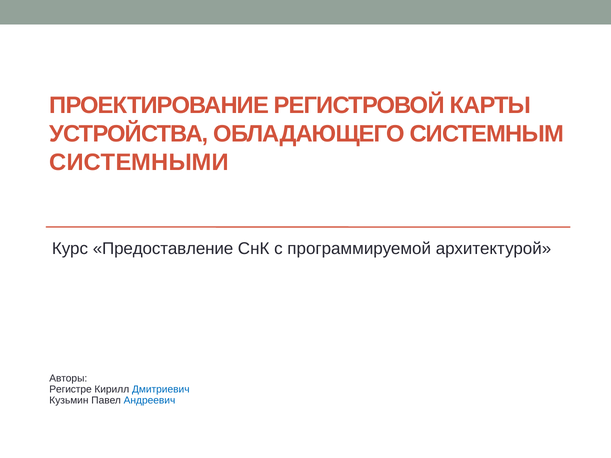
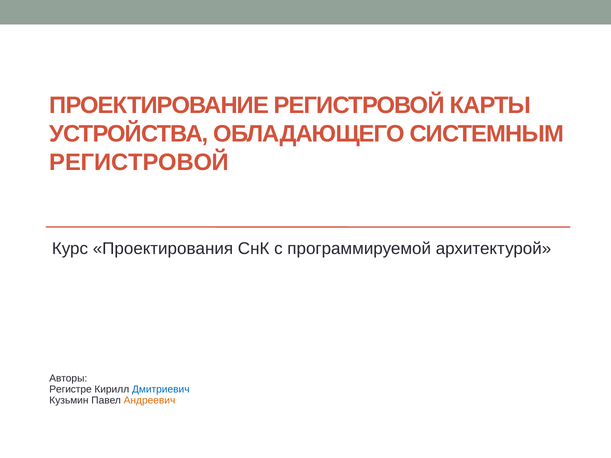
СИСТЕМНЫМИ at (139, 163): СИСТЕМНЫМИ -> РЕГИСТРОВОЙ
Предоставление: Предоставление -> Проектирования
Андреевич colour: blue -> orange
